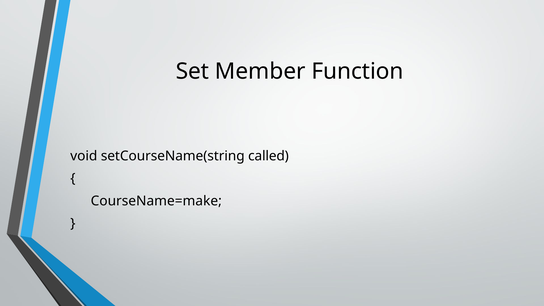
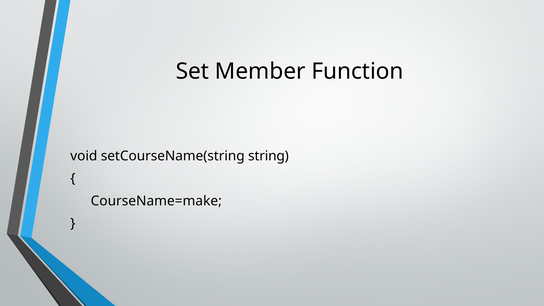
called: called -> string
